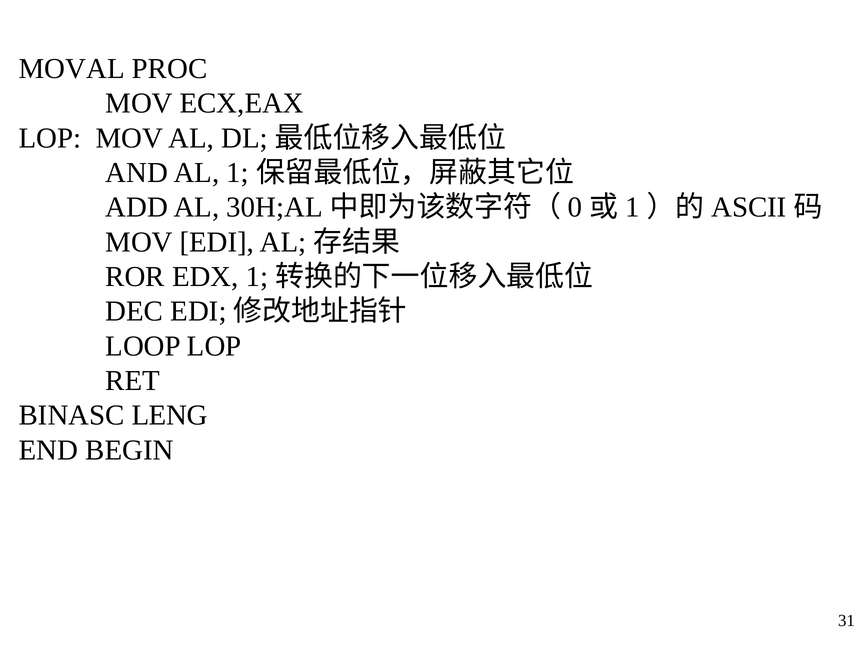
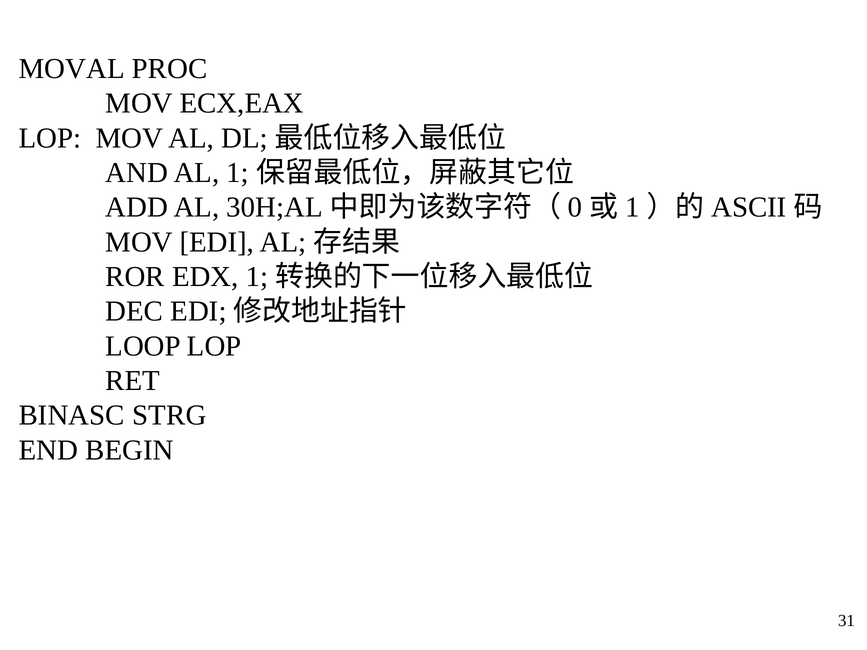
LENG: LENG -> STRG
